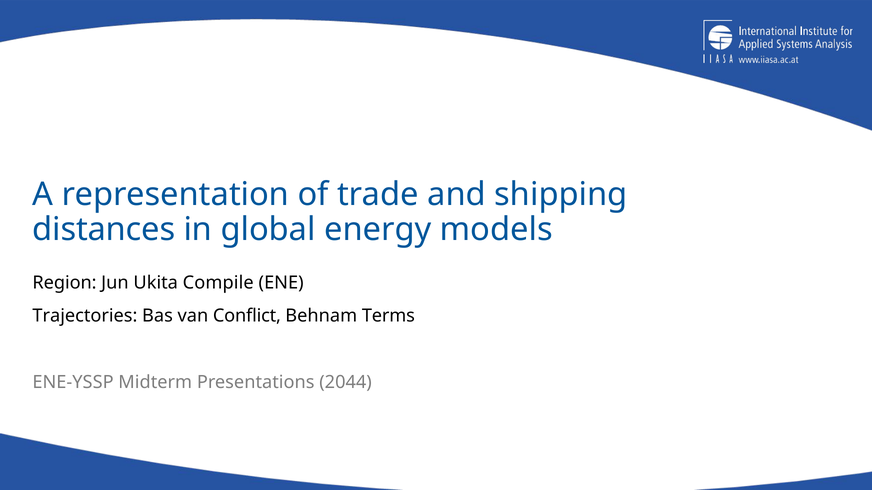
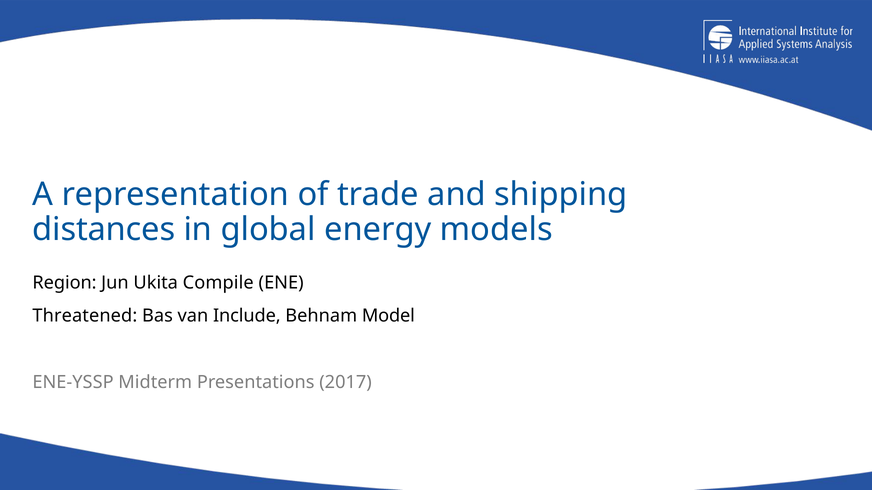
Trajectories: Trajectories -> Threatened
Conflict: Conflict -> Include
Terms: Terms -> Model
2044: 2044 -> 2017
